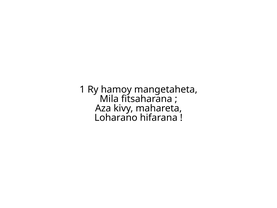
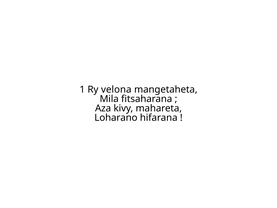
hamoy: hamoy -> velona
